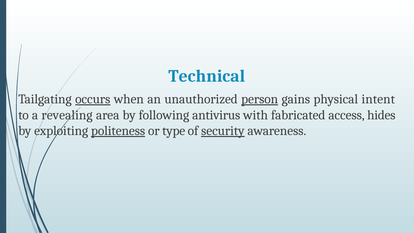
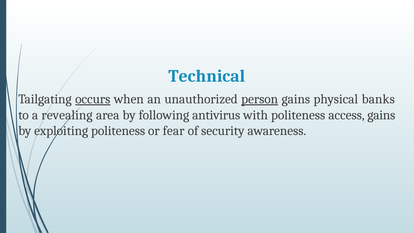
intent: intent -> banks
with fabricated: fabricated -> politeness
access hides: hides -> gains
politeness at (118, 131) underline: present -> none
type: type -> fear
security underline: present -> none
